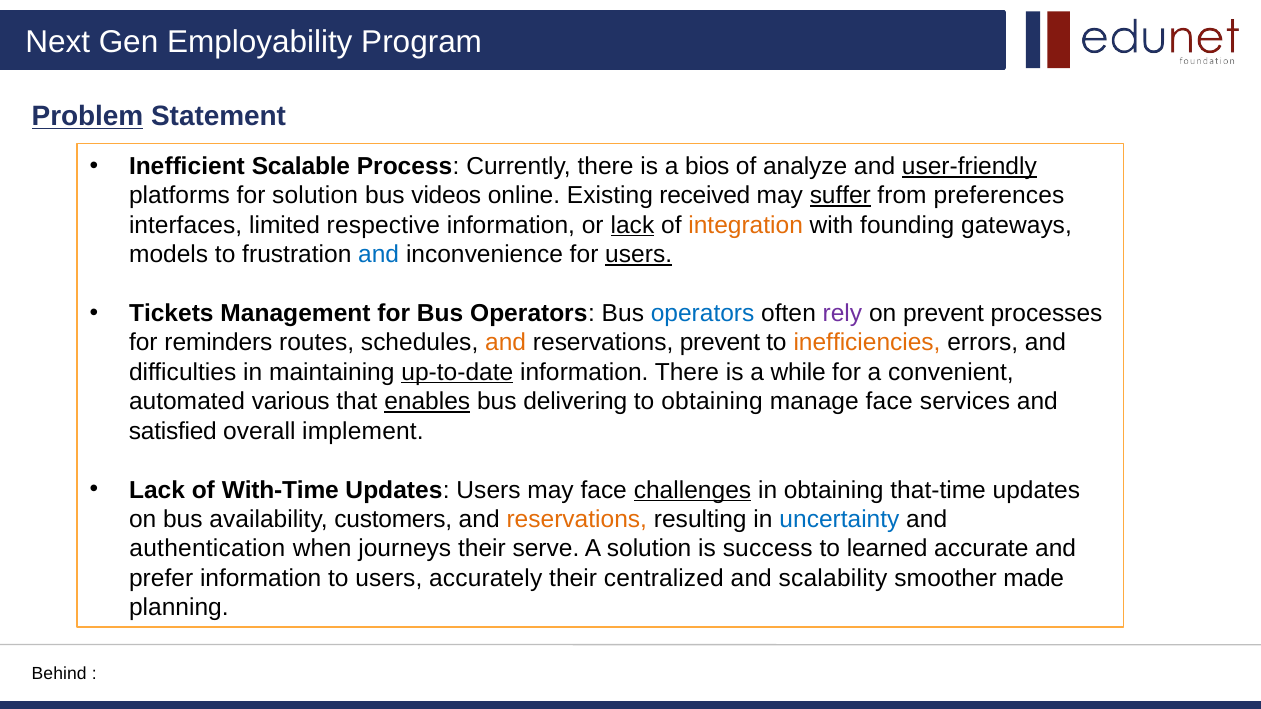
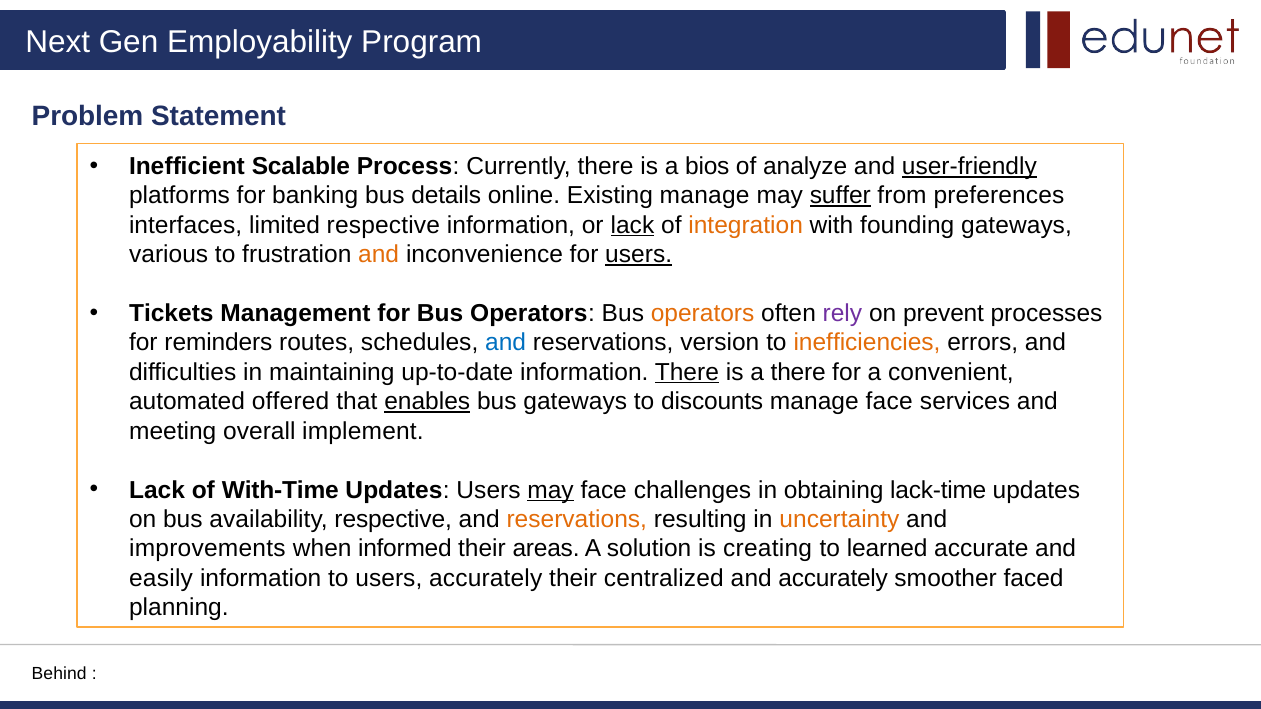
Problem underline: present -> none
for solution: solution -> banking
videos: videos -> details
Existing received: received -> manage
models: models -> various
and at (379, 255) colour: blue -> orange
operators at (703, 314) colour: blue -> orange
and at (506, 343) colour: orange -> blue
reservations prevent: prevent -> version
up-to-date underline: present -> none
There at (687, 372) underline: none -> present
a while: while -> there
various: various -> offered
bus delivering: delivering -> gateways
to obtaining: obtaining -> discounts
satisfied: satisfied -> meeting
may at (551, 490) underline: none -> present
challenges underline: present -> none
that-time: that-time -> lack-time
availability customers: customers -> respective
uncertainty colour: blue -> orange
authentication: authentication -> improvements
journeys: journeys -> informed
serve: serve -> areas
success: success -> creating
prefer: prefer -> easily
and scalability: scalability -> accurately
made: made -> faced
